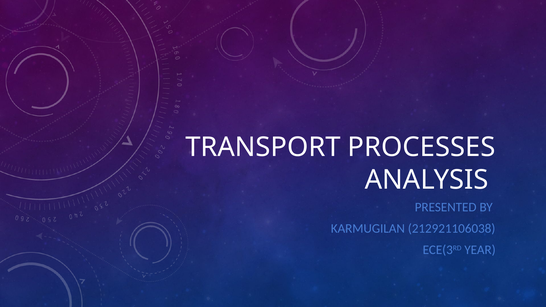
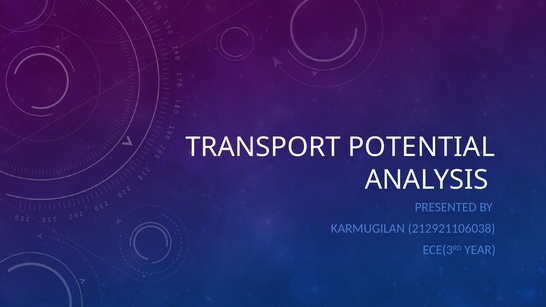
PROCESSES: PROCESSES -> POTENTIAL
